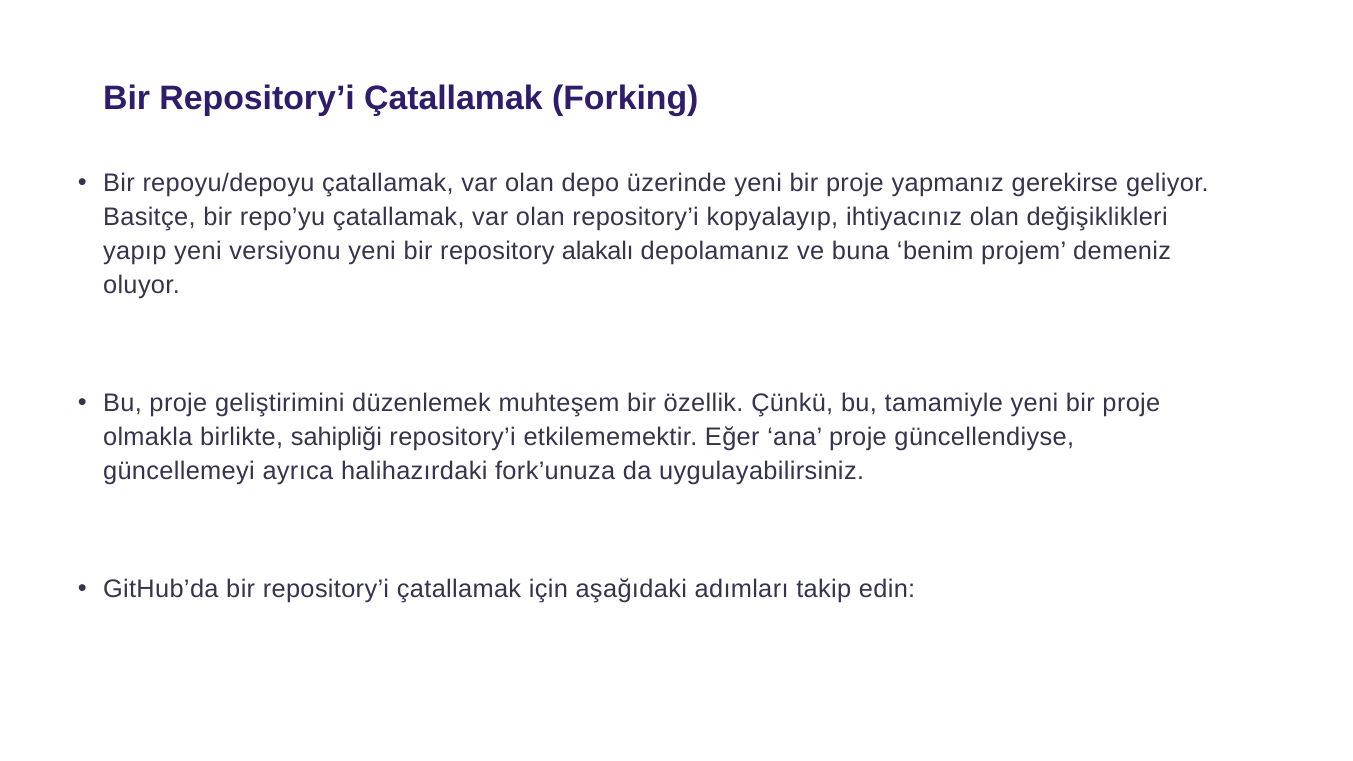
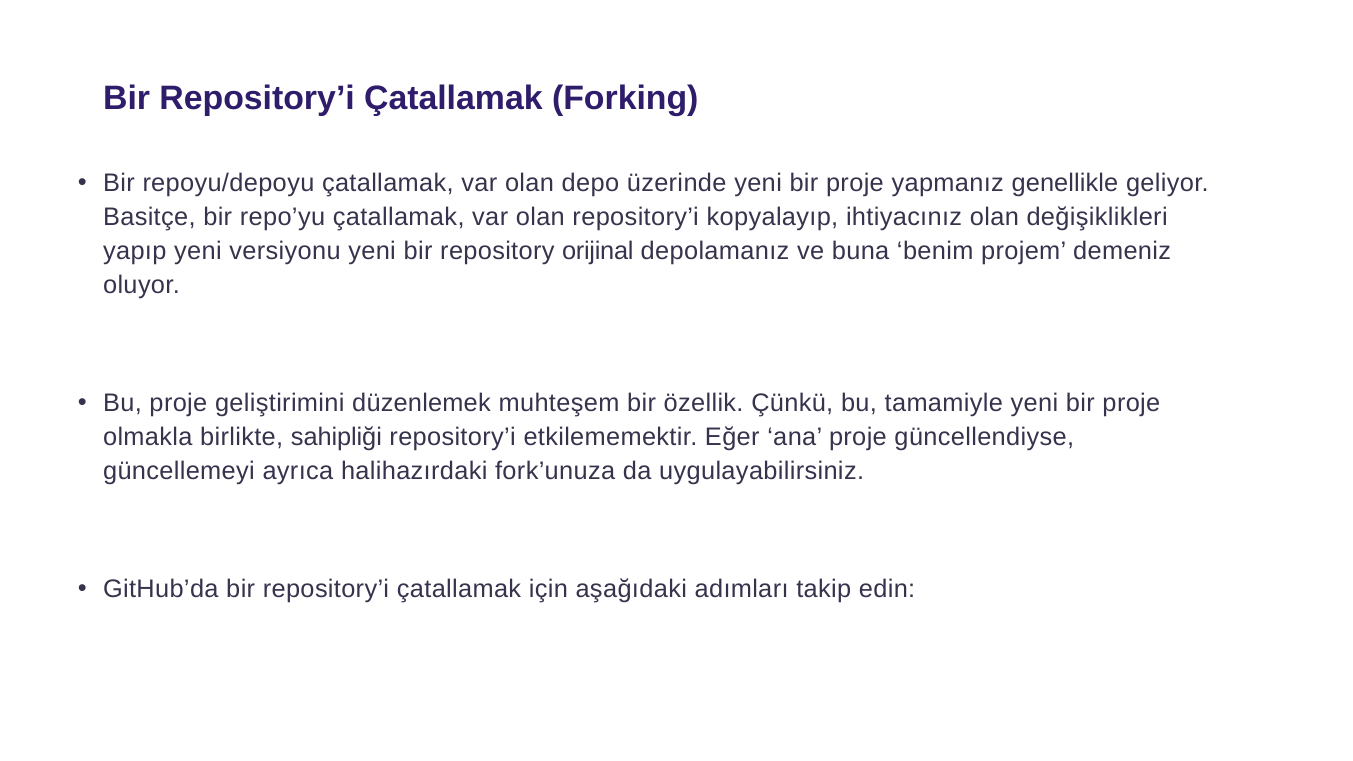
gerekirse: gerekirse -> genellikle
alakalı: alakalı -> orijinal
